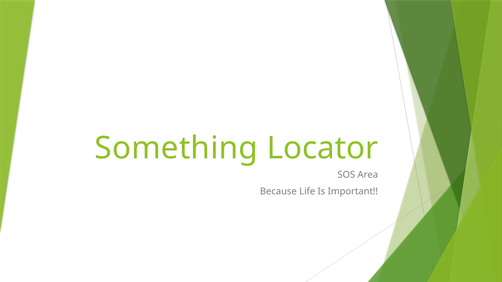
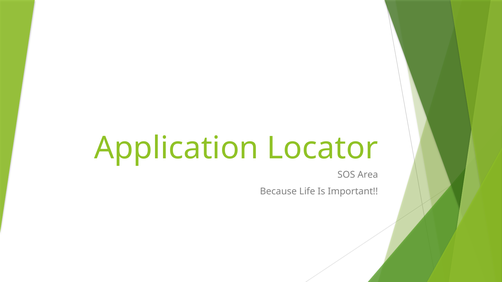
Something: Something -> Application
